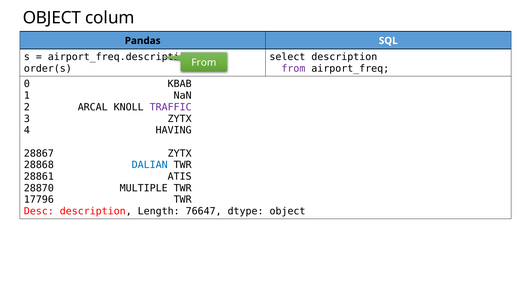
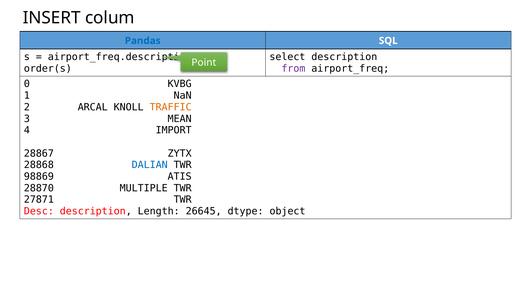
OBJECT at (52, 18): OBJECT -> INSERT
Pandas colour: black -> blue
From at (204, 62): From -> Point
KBAB: KBAB -> KVBG
TRAFFIC colour: purple -> orange
3 ZYTX: ZYTX -> MEAN
HAVING: HAVING -> IMPORT
28861: 28861 -> 98869
17796: 17796 -> 27871
76647: 76647 -> 26645
